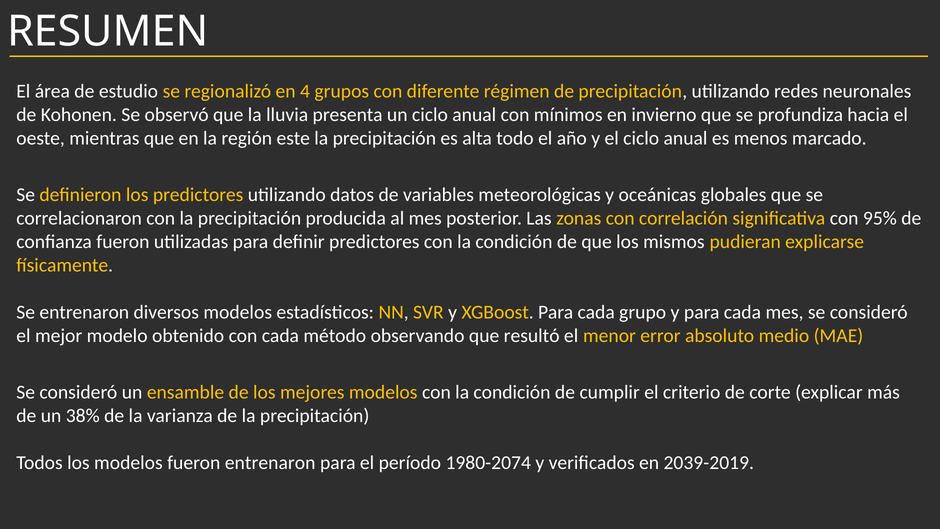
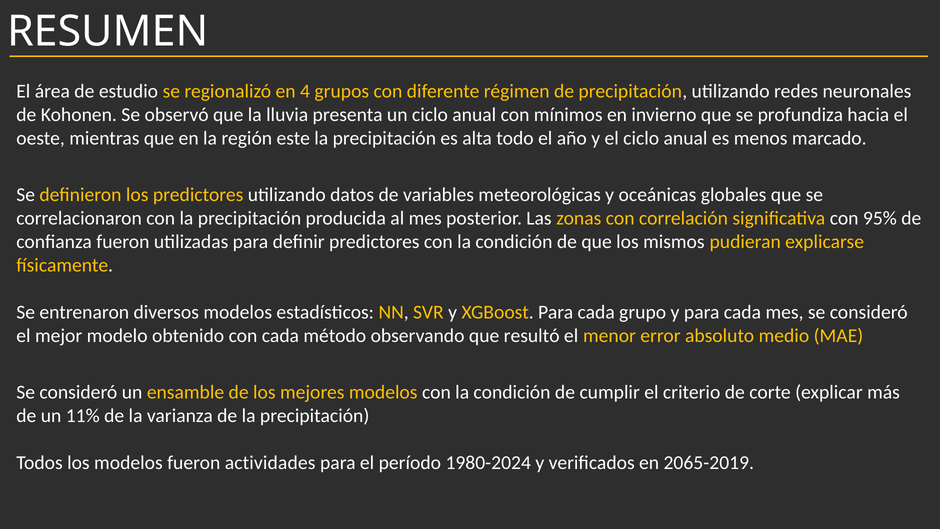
38%: 38% -> 11%
fueron entrenaron: entrenaron -> actividades
1980-2074: 1980-2074 -> 1980-2024
2039-2019: 2039-2019 -> 2065-2019
